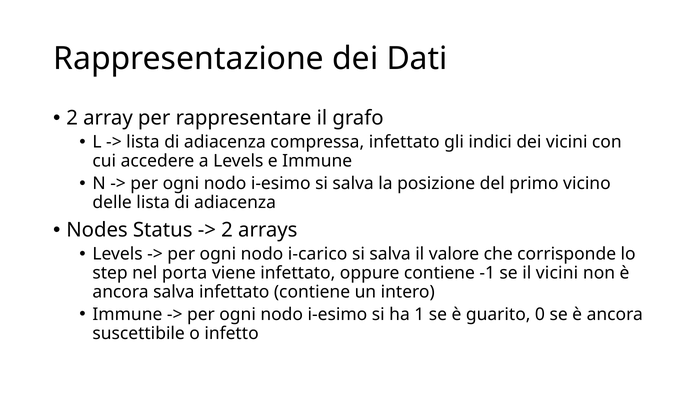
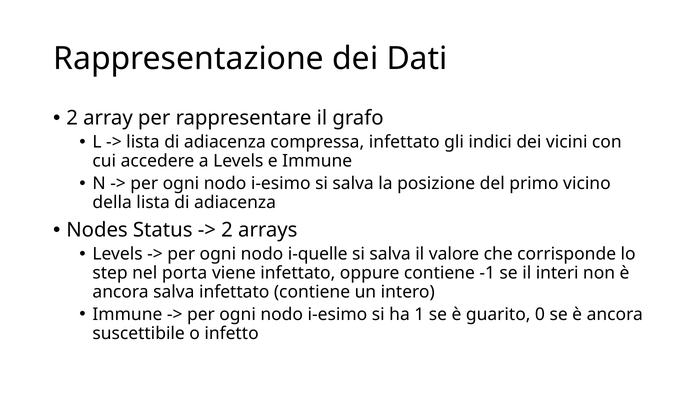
delle: delle -> della
i-carico: i-carico -> i-quelle
il vicini: vicini -> interi
